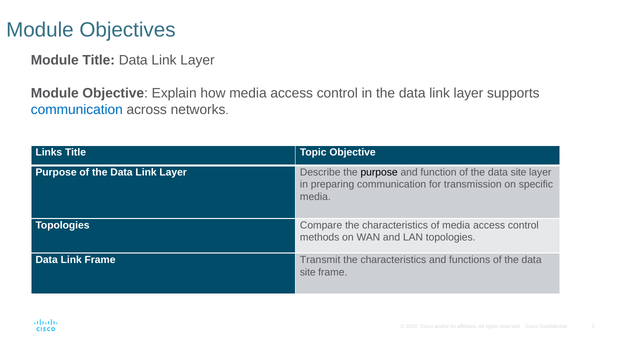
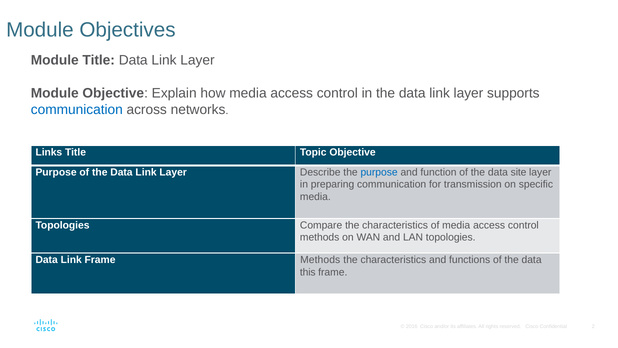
purpose at (379, 172) colour: black -> blue
Frame Transmit: Transmit -> Methods
site at (308, 272): site -> this
